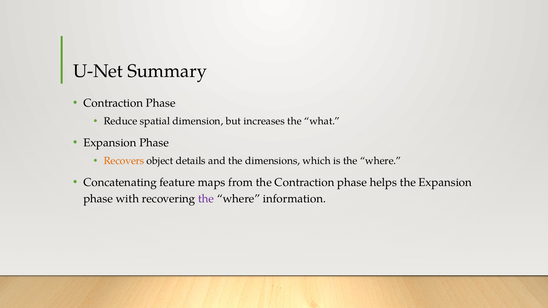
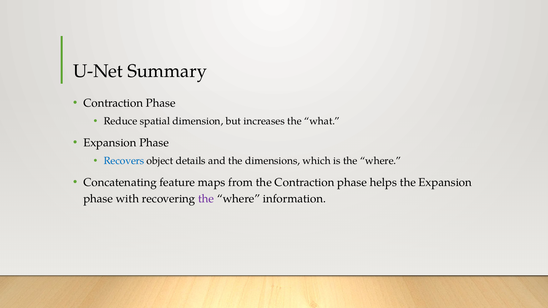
Recovers colour: orange -> blue
